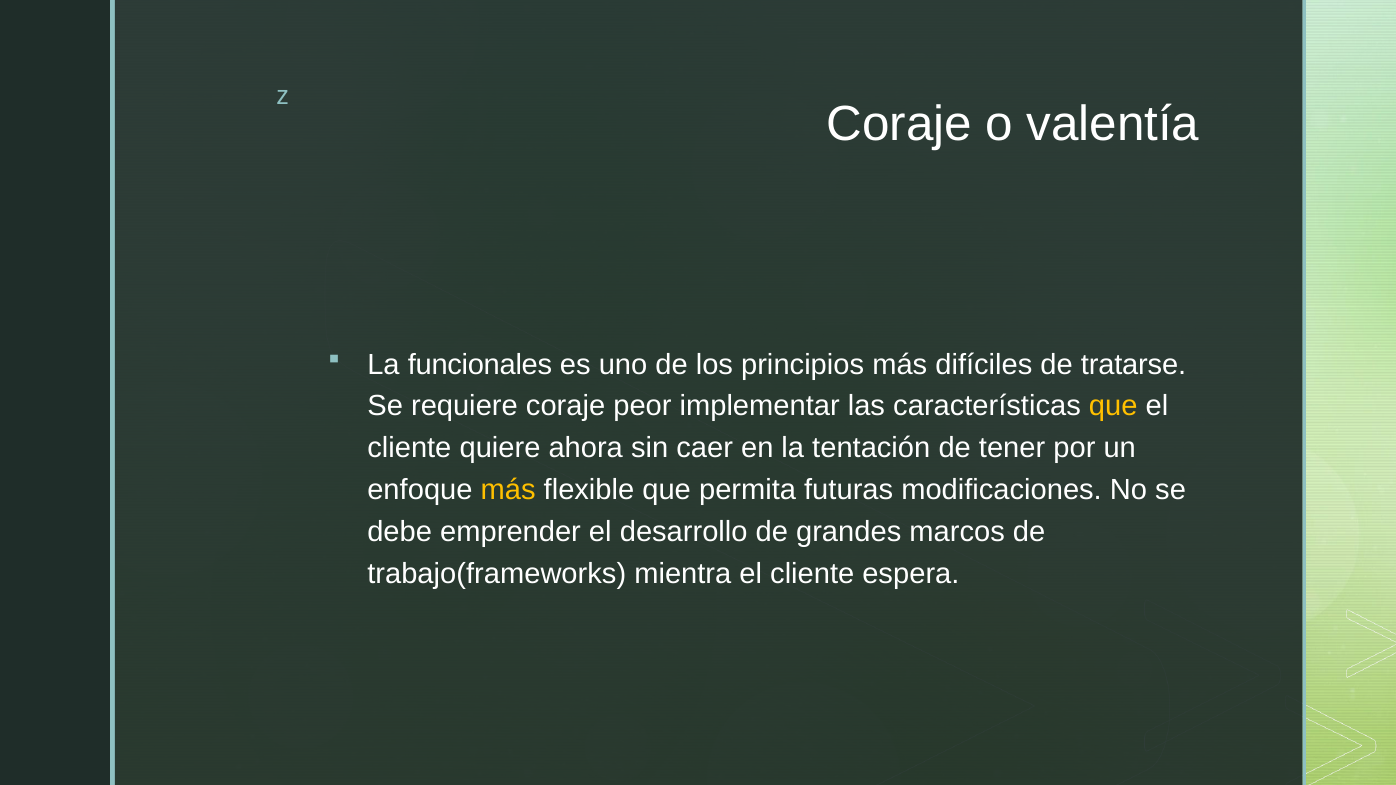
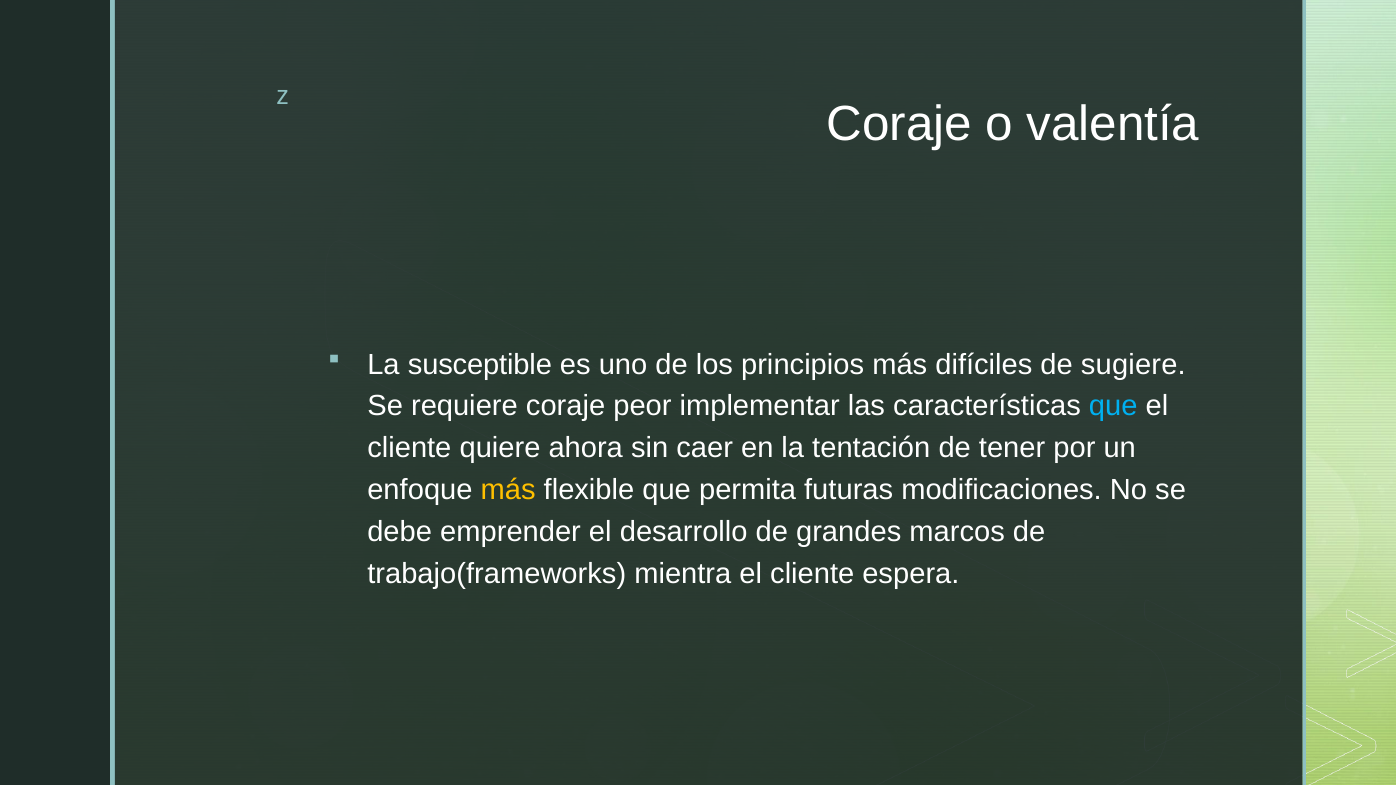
funcionales: funcionales -> susceptible
tratarse: tratarse -> sugiere
que at (1113, 406) colour: yellow -> light blue
